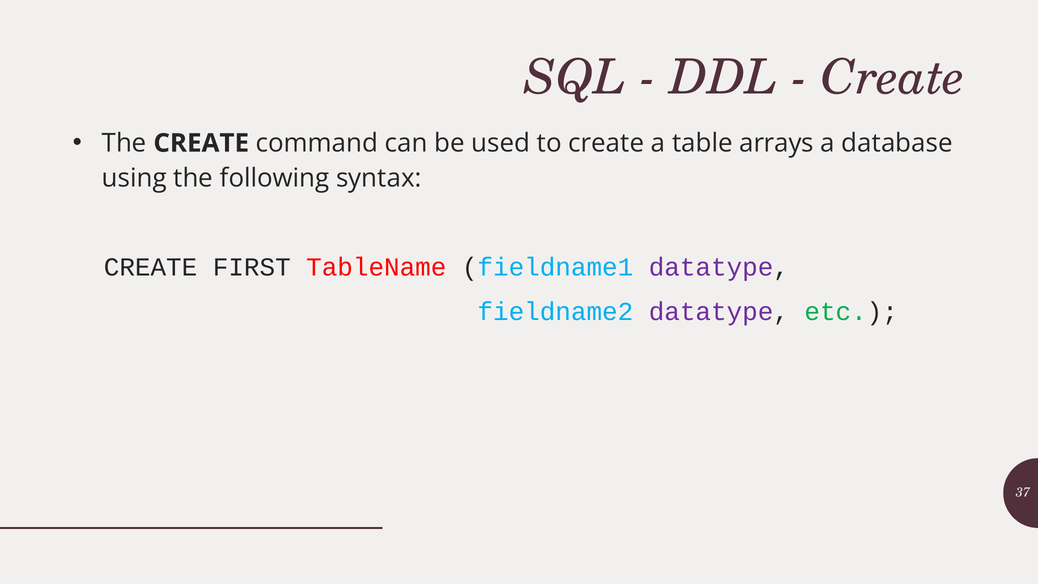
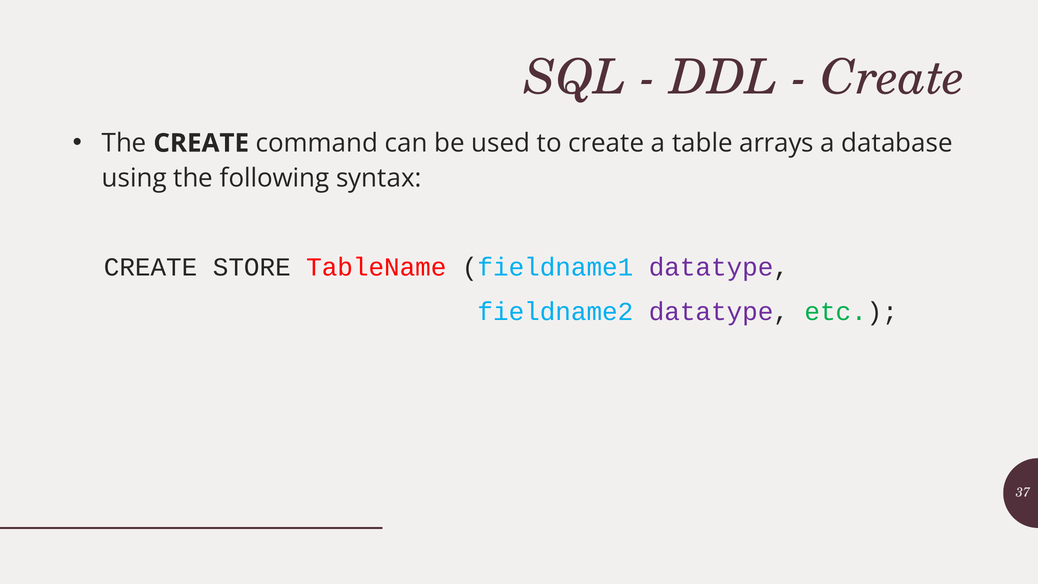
FIRST: FIRST -> STORE
